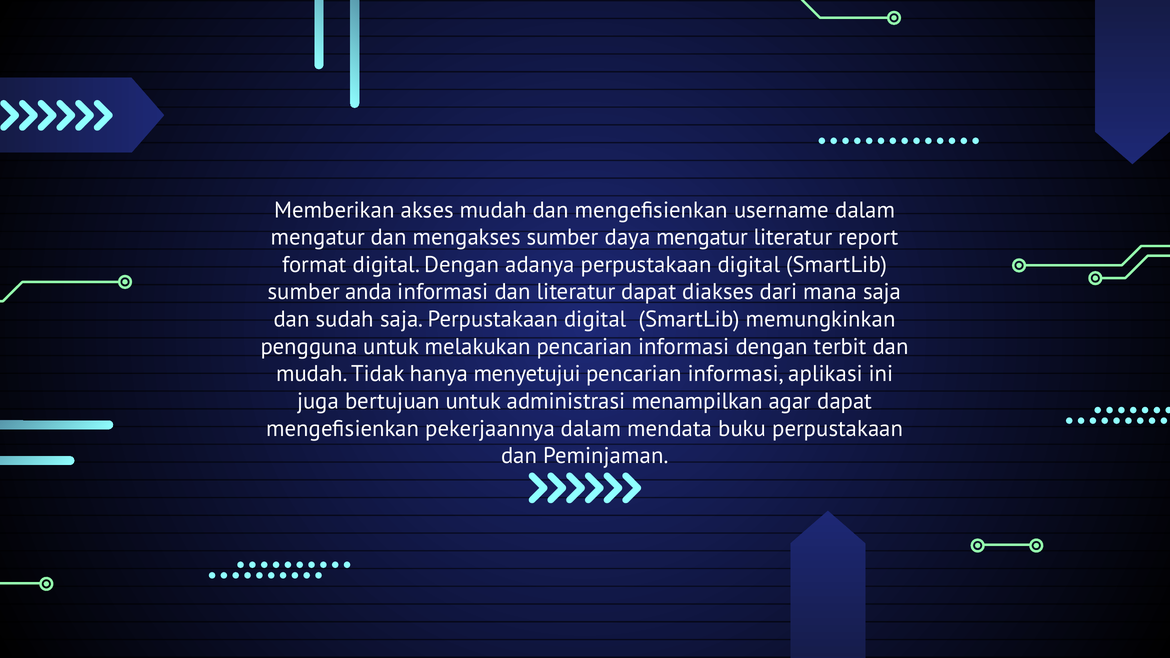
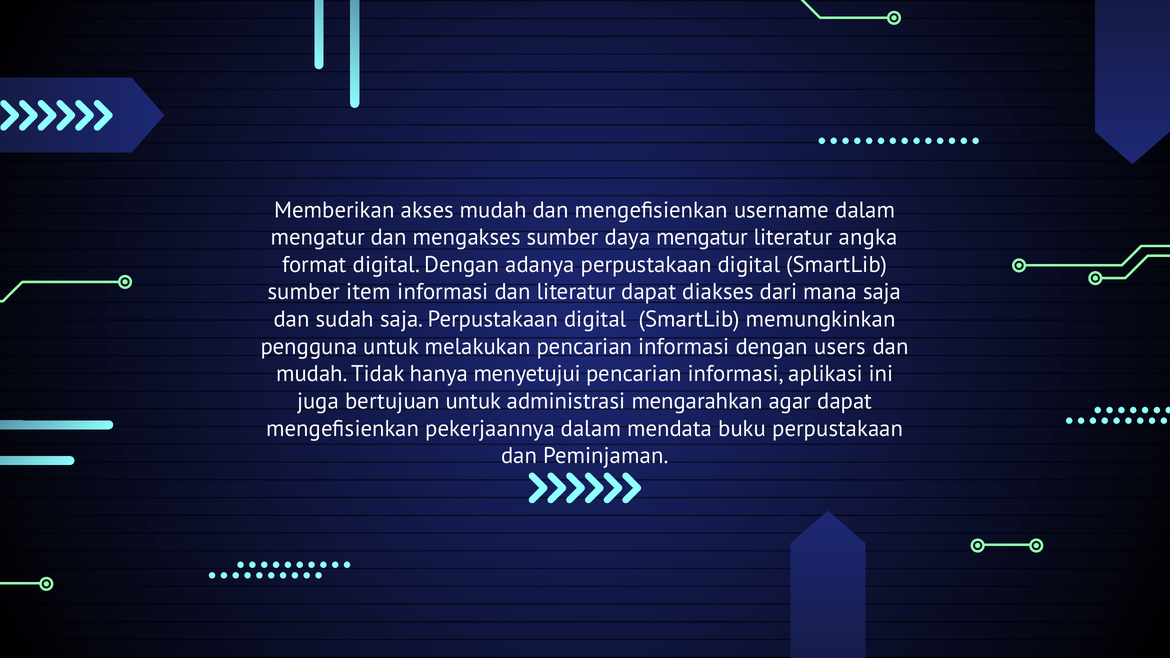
report: report -> angka
anda: anda -> item
terbit: terbit -> users
menampilkan: menampilkan -> mengarahkan
